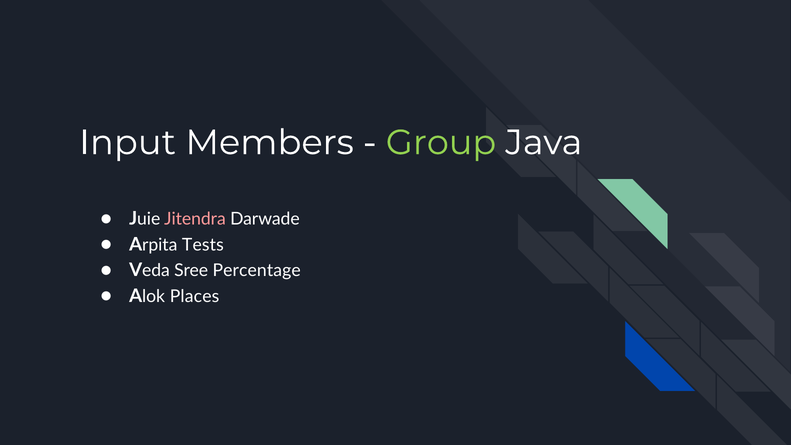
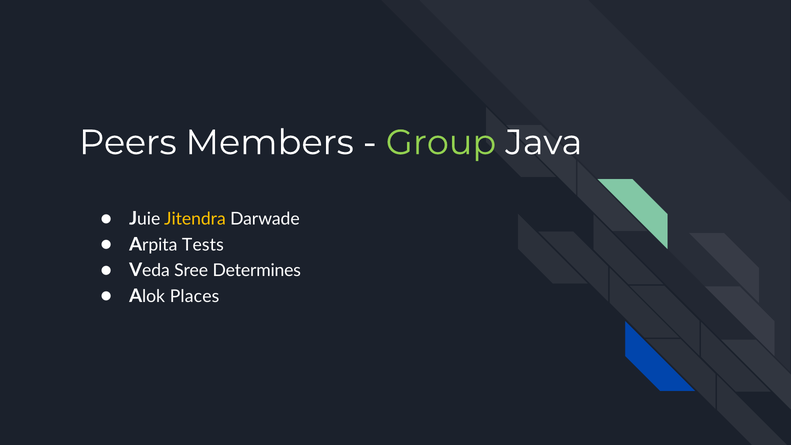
Input: Input -> Peers
Jitendra colour: pink -> yellow
Percentage: Percentage -> Determines
